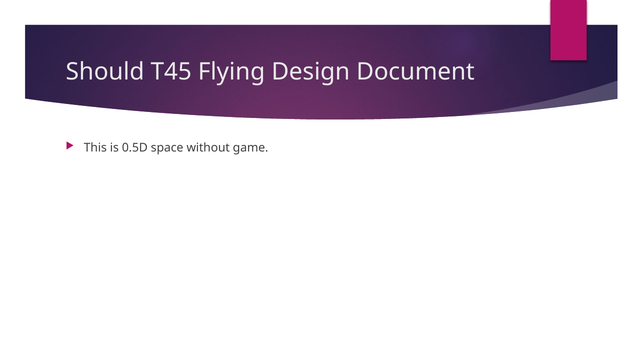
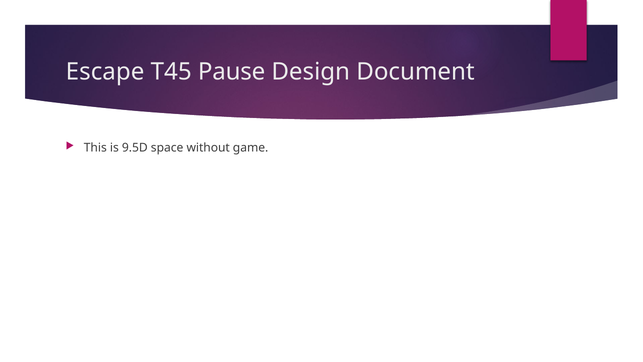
Should: Should -> Escape
Flying: Flying -> Pause
0.5D: 0.5D -> 9.5D
